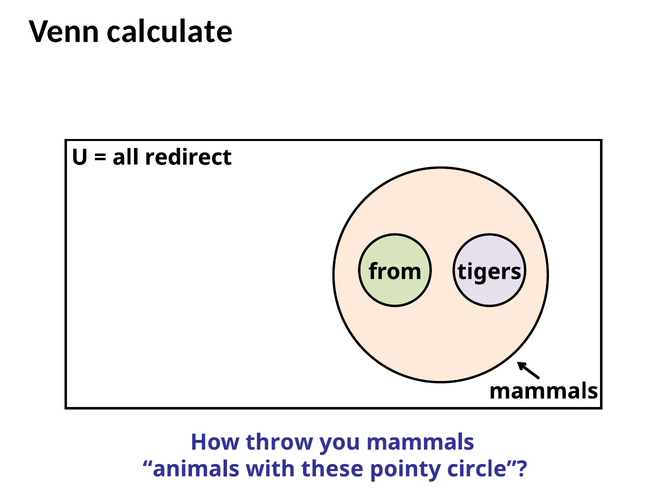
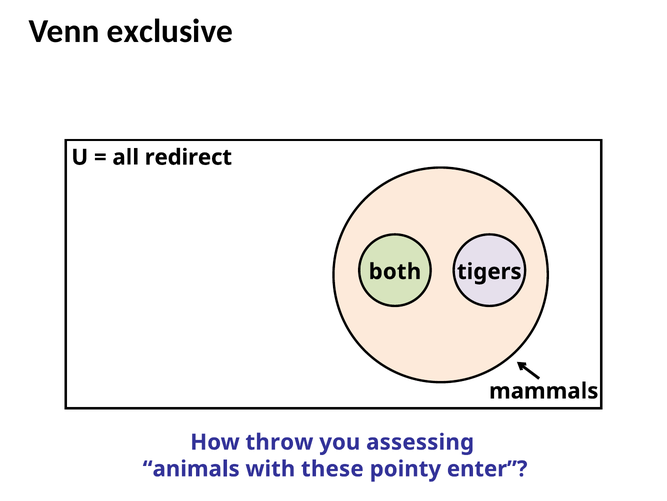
calculate: calculate -> exclusive
from: from -> both
you mammals: mammals -> assessing
circle: circle -> enter
